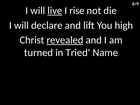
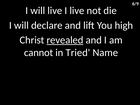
live at (55, 11) underline: present -> none
I rise: rise -> live
turned: turned -> cannot
